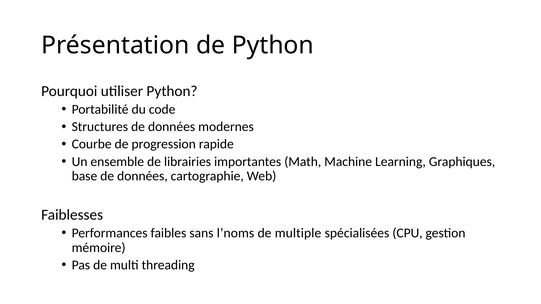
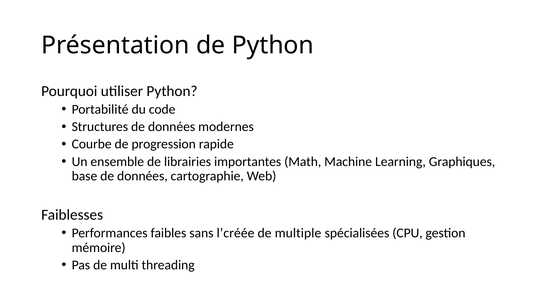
l’noms: l’noms -> l’créée
